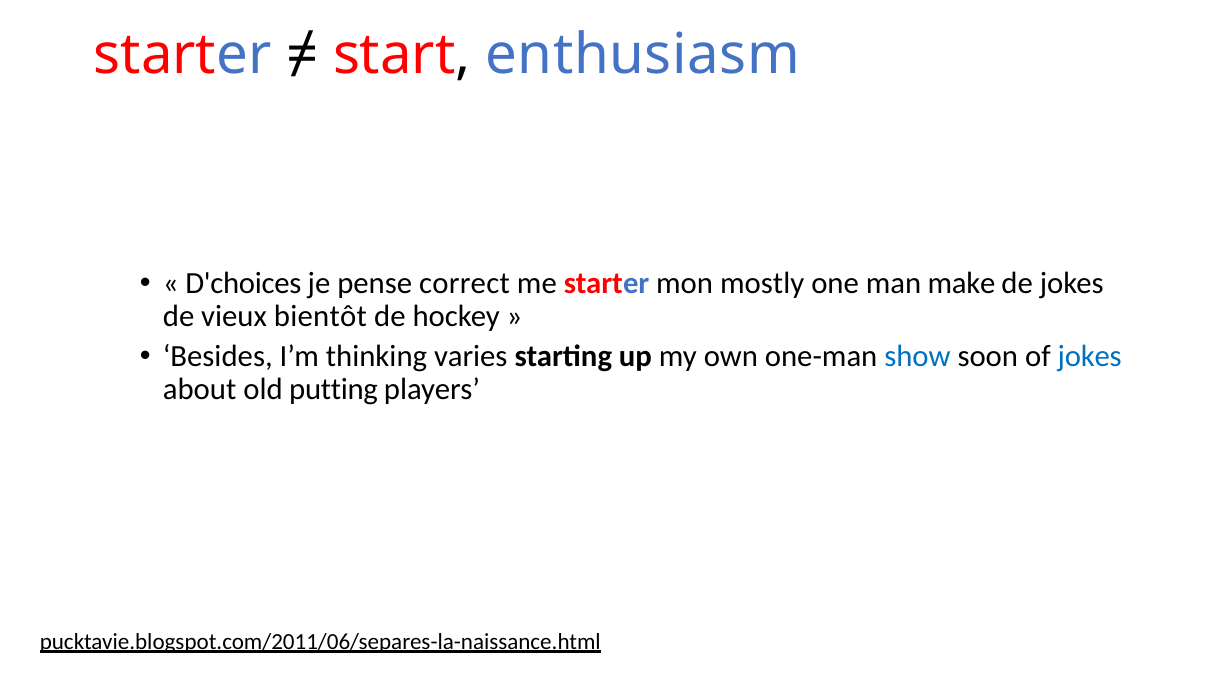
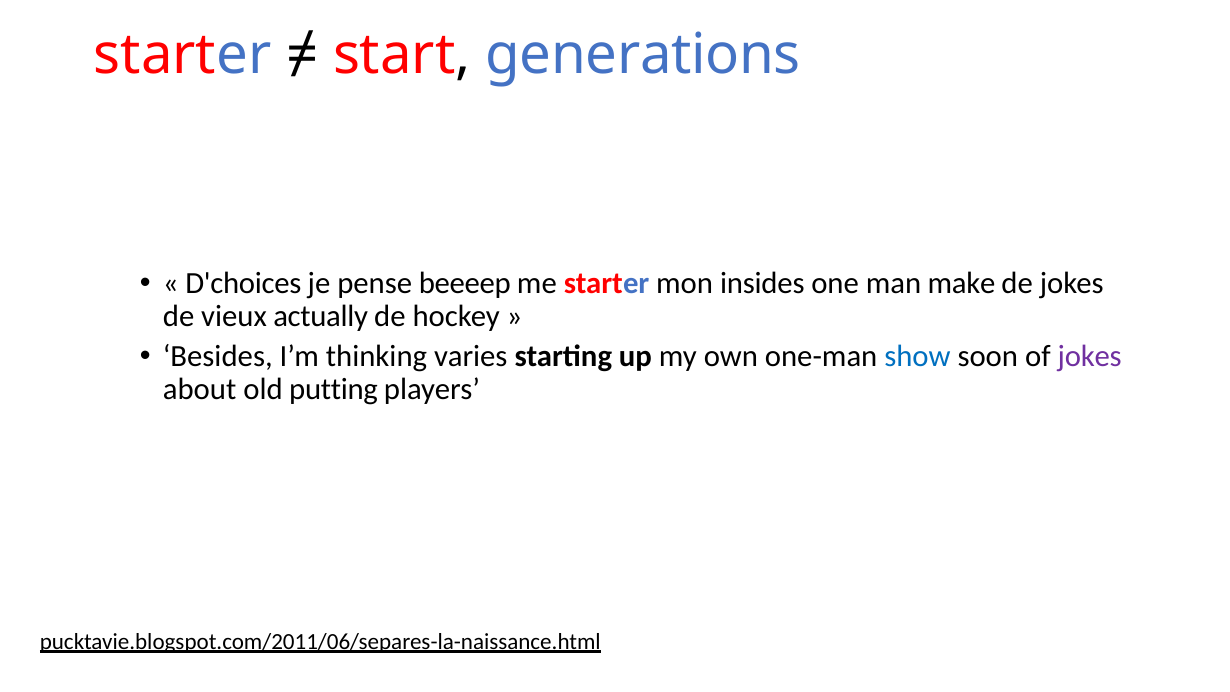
enthusiasm: enthusiasm -> generations
correct: correct -> beeeep
mostly: mostly -> insides
bientôt: bientôt -> actually
jokes at (1090, 356) colour: blue -> purple
